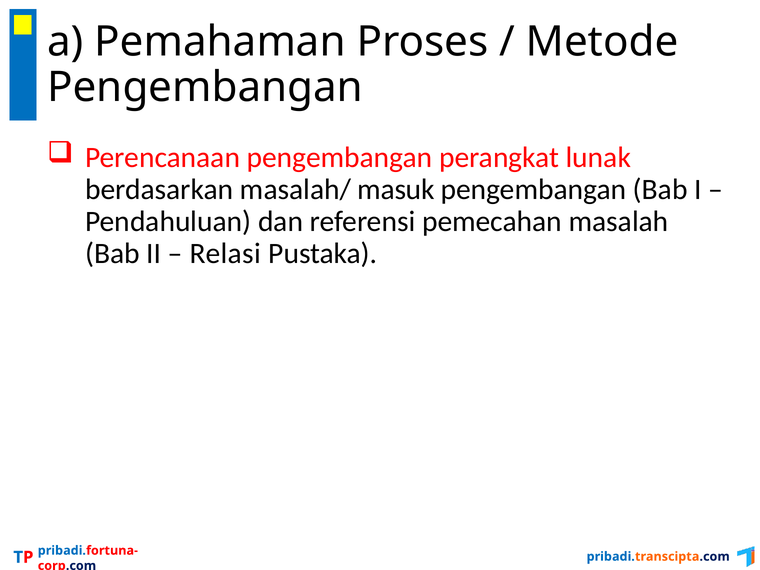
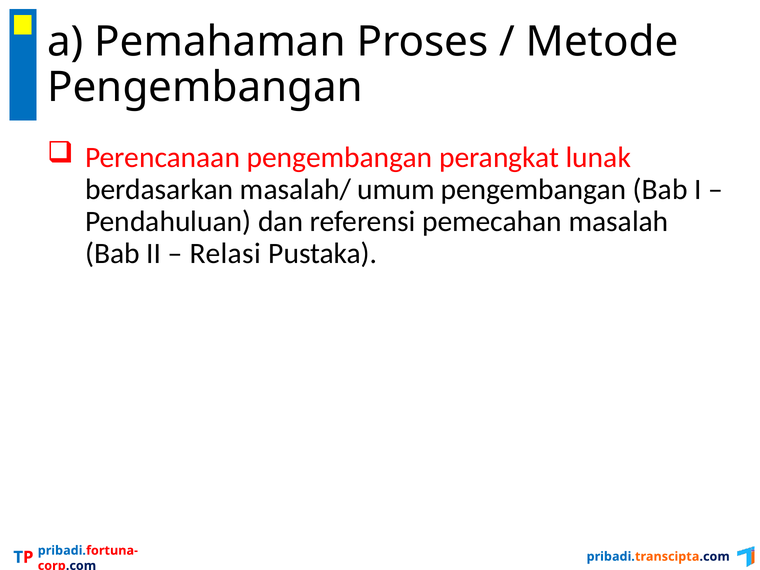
masuk: masuk -> umum
